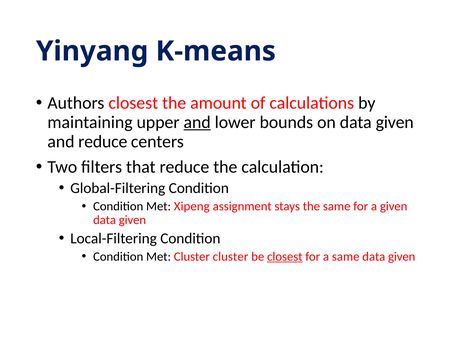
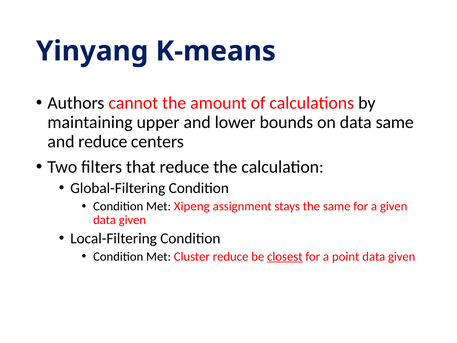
Authors closest: closest -> cannot
and at (197, 122) underline: present -> none
on data given: given -> same
Cluster cluster: cluster -> reduce
a same: same -> point
